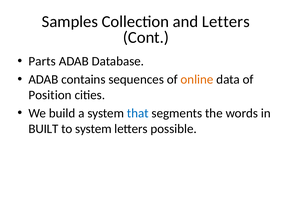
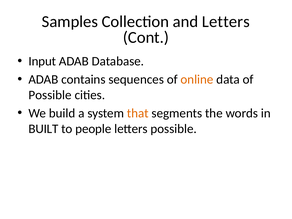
Parts: Parts -> Input
Position at (50, 95): Position -> Possible
that colour: blue -> orange
to system: system -> people
